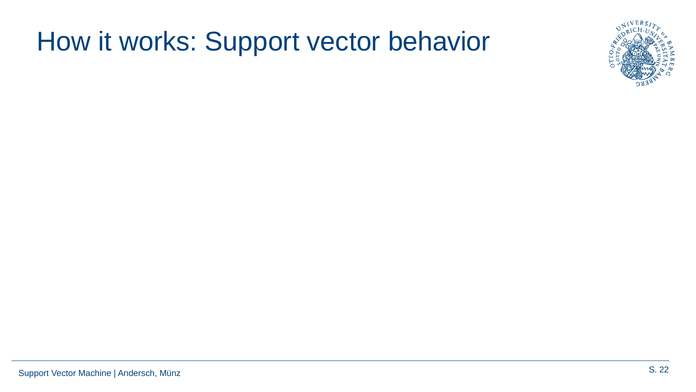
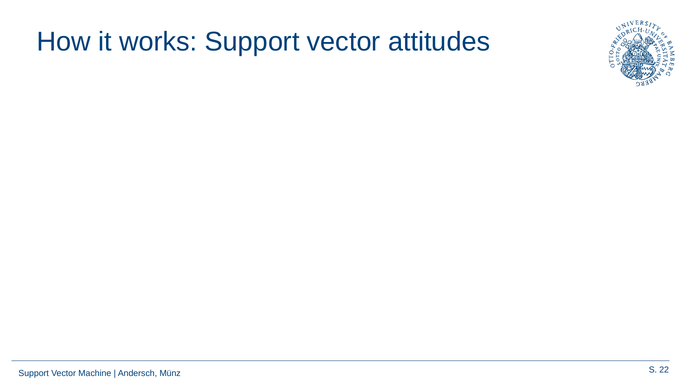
behavior: behavior -> attitudes
